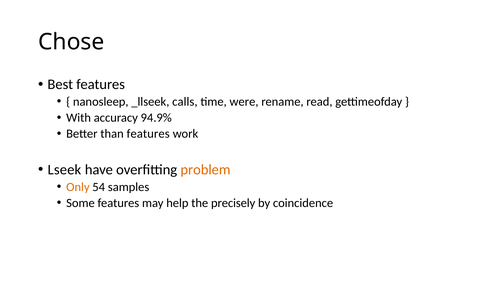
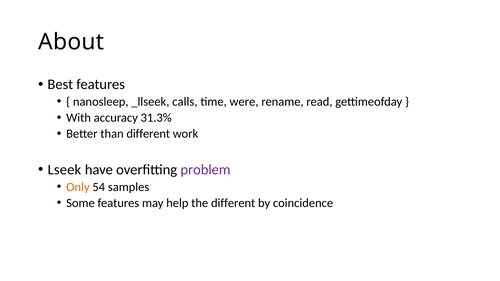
Chose: Chose -> About
94.9%: 94.9% -> 31.3%
than features: features -> different
problem colour: orange -> purple
the precisely: precisely -> different
